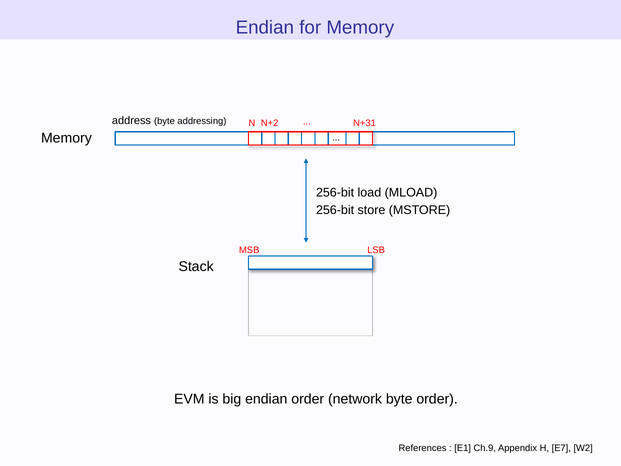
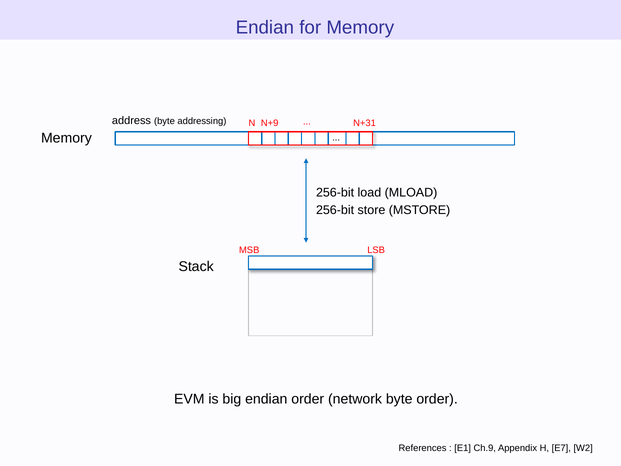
N+2: N+2 -> N+9
